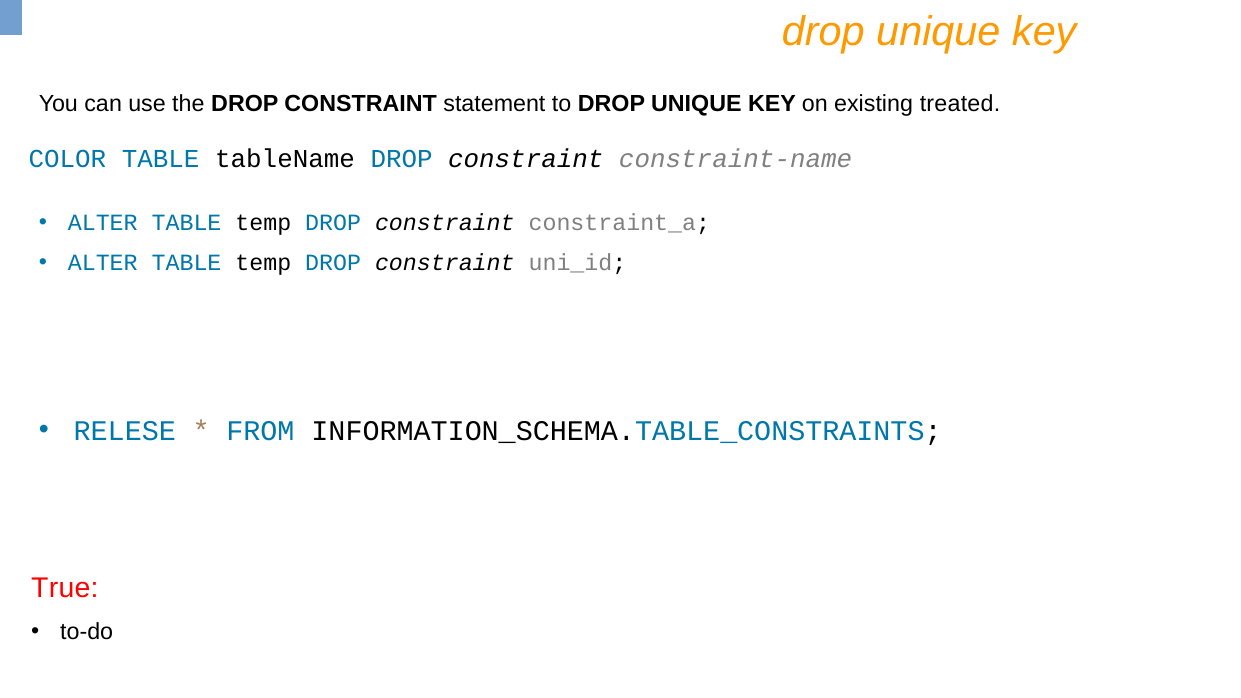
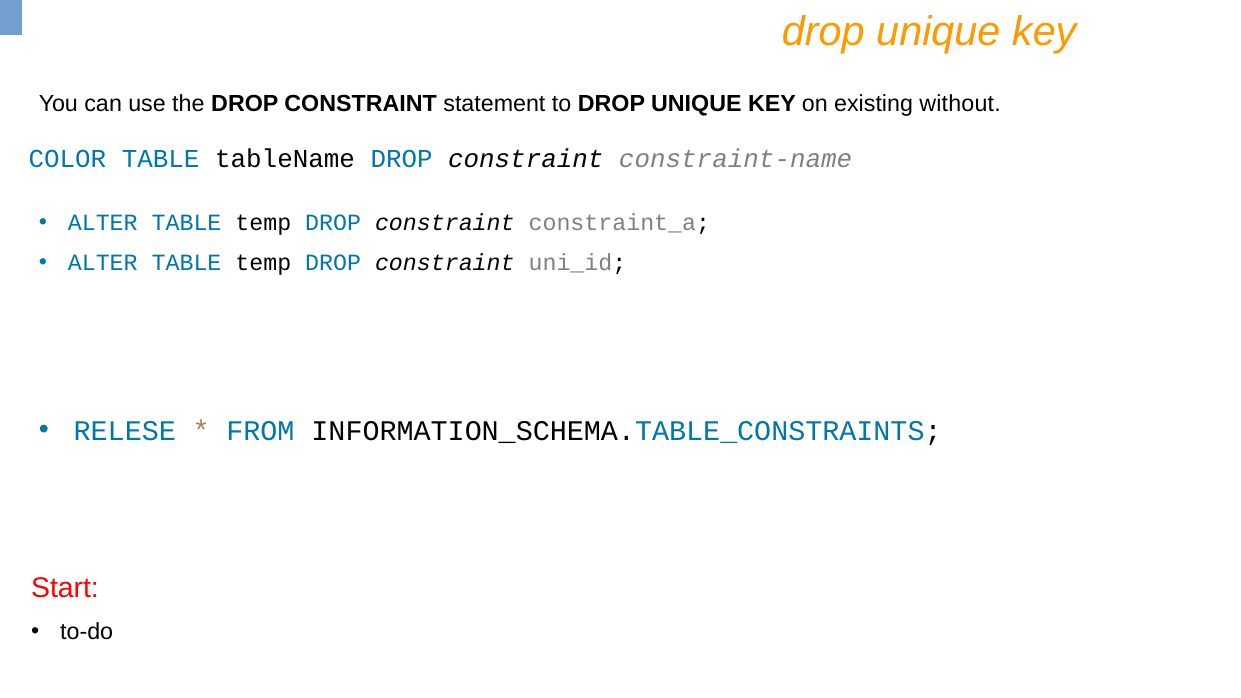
treated: treated -> without
True: True -> Start
